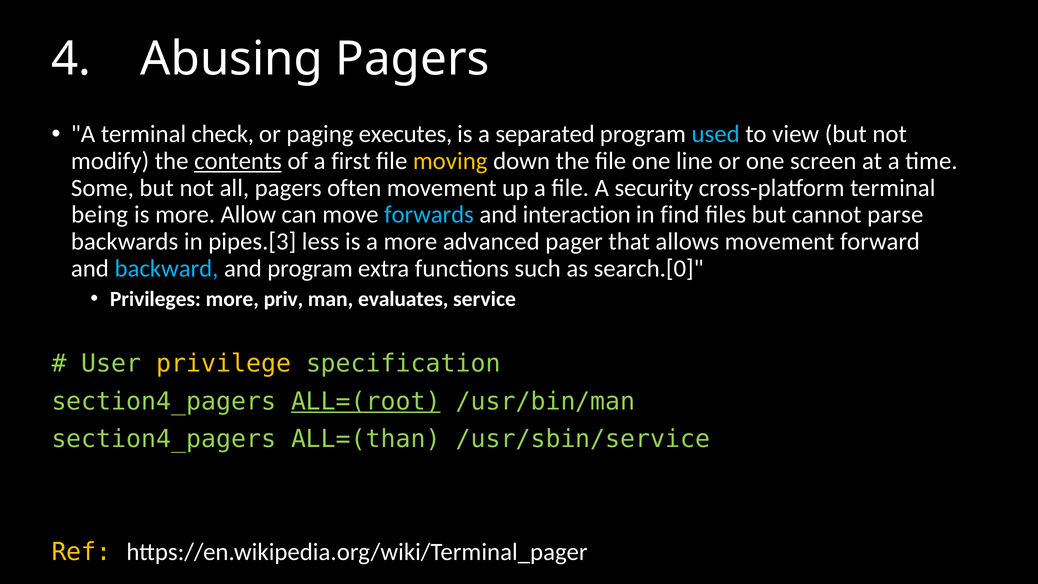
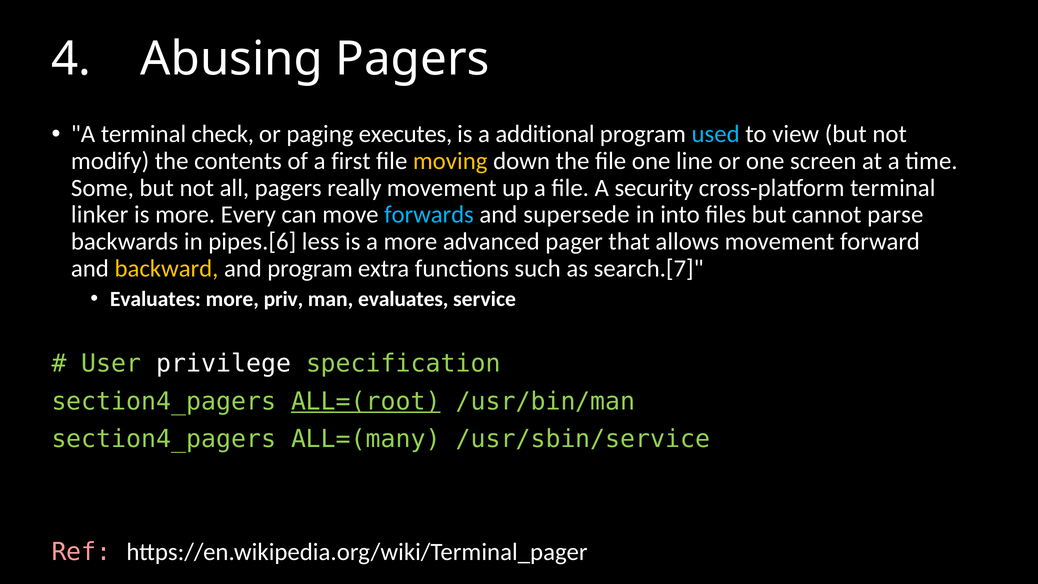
separated: separated -> additional
contents underline: present -> none
often: often -> really
being: being -> linker
Allow: Allow -> Every
interaction: interaction -> supersede
find: find -> into
pipes.[3: pipes.[3 -> pipes.[6
backward colour: light blue -> yellow
search.[0: search.[0 -> search.[7
Privileges at (155, 299): Privileges -> Evaluates
privilege colour: yellow -> white
ALL=(than: ALL=(than -> ALL=(many
Ref colour: yellow -> pink
